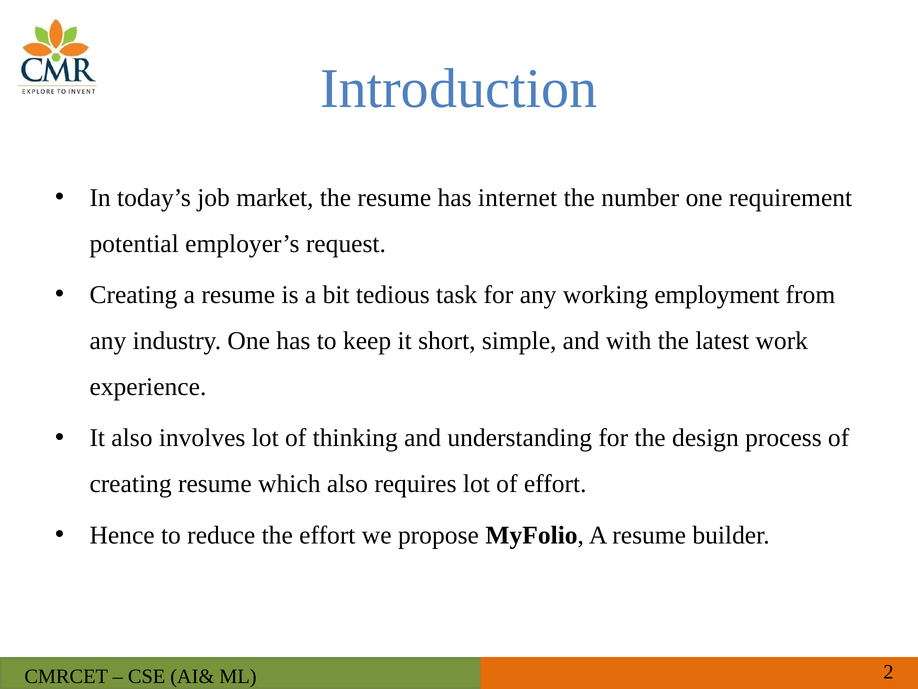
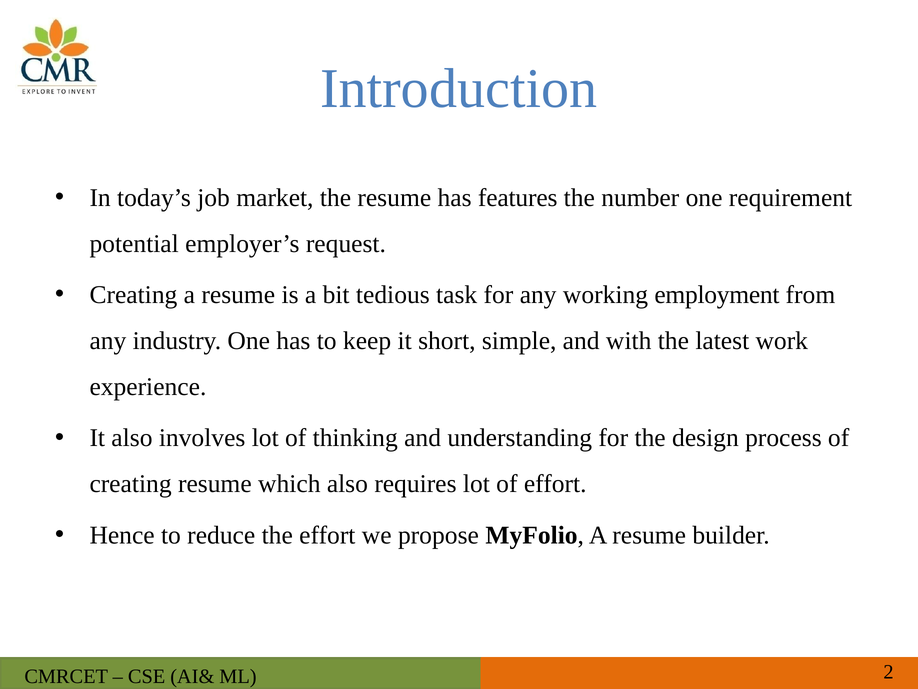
internet: internet -> features
